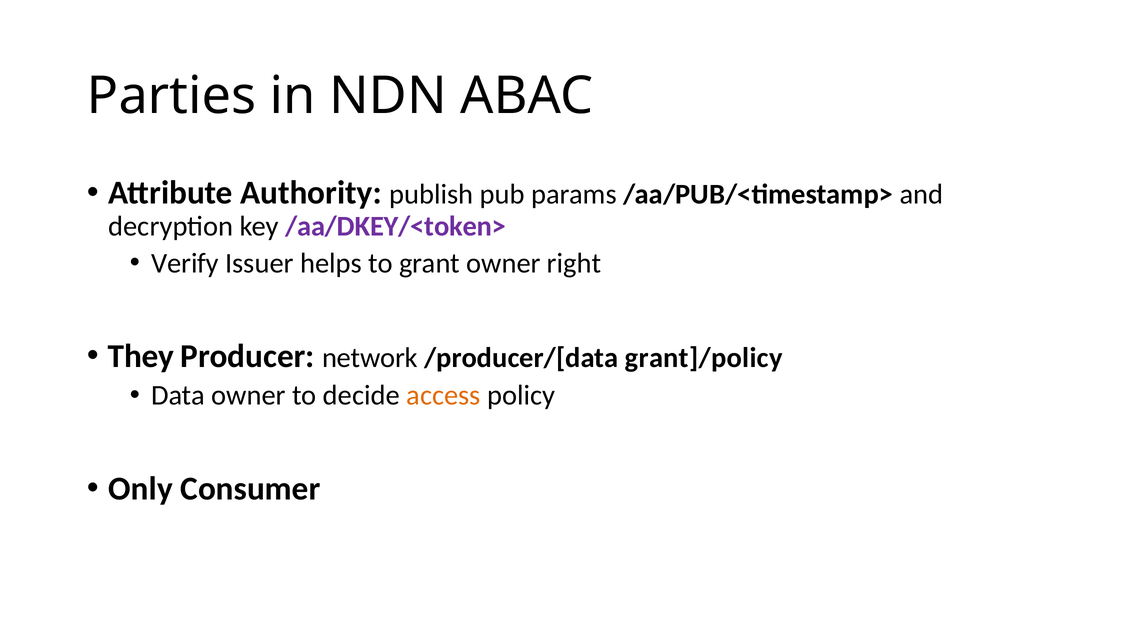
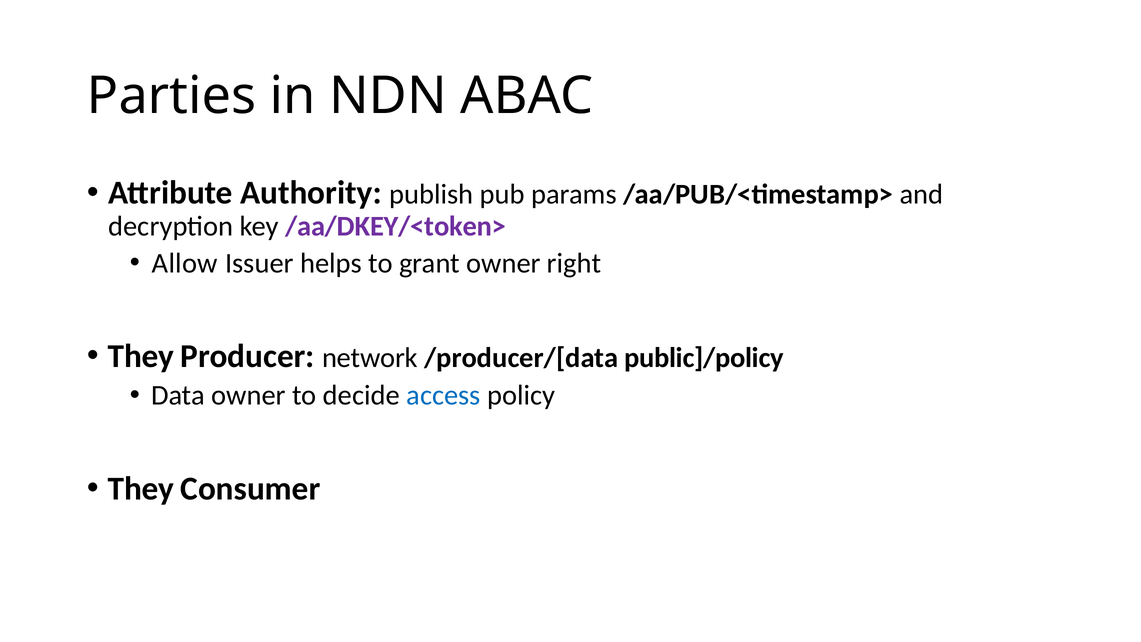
Verify: Verify -> Allow
grant]/policy: grant]/policy -> public]/policy
access colour: orange -> blue
Only at (141, 489): Only -> They
